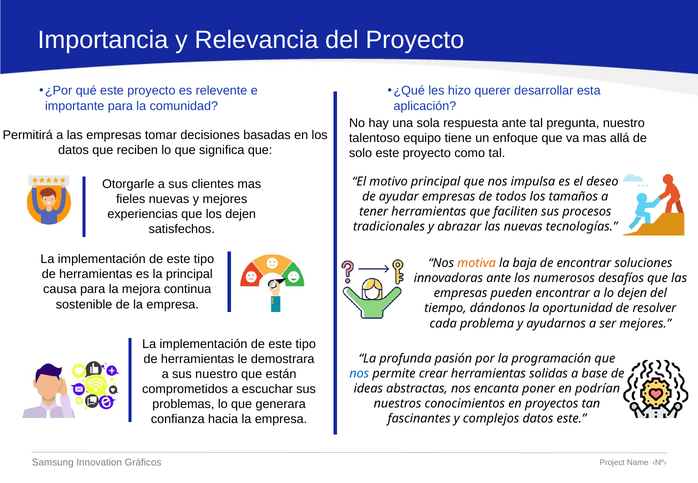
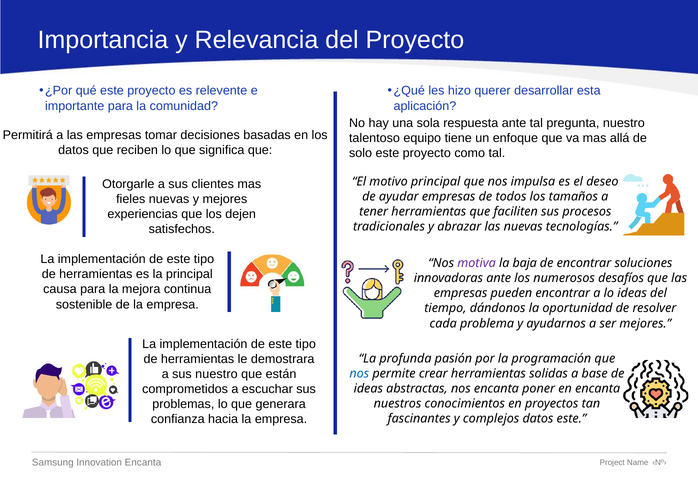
motiva colour: orange -> purple
lo dejen: dejen -> ideas
en podrían: podrían -> encanta
Innovation Gráficos: Gráficos -> Encanta
